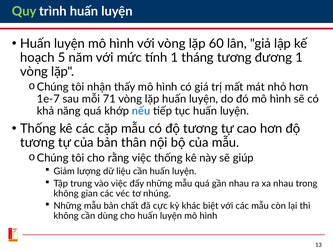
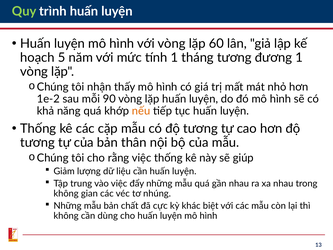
1e-7: 1e-7 -> 1e-2
71: 71 -> 90
nếu colour: blue -> orange
